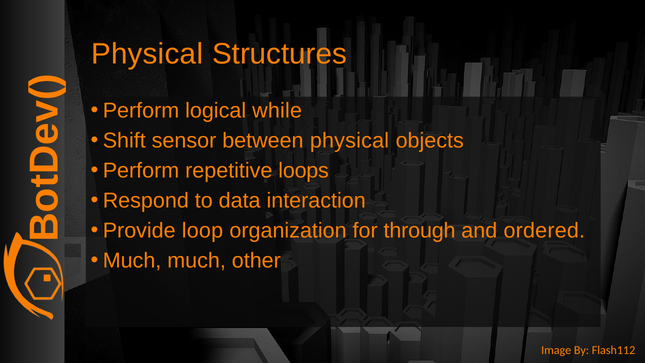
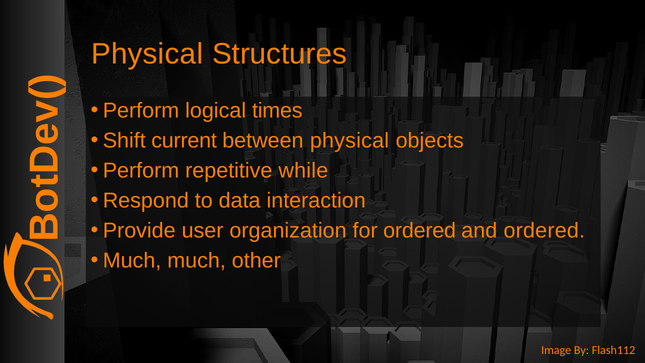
while: while -> times
sensor: sensor -> current
loops: loops -> while
loop: loop -> user
for through: through -> ordered
